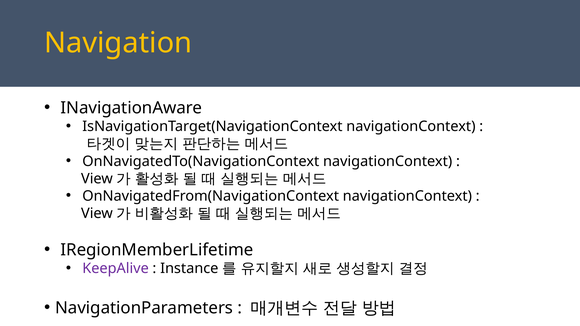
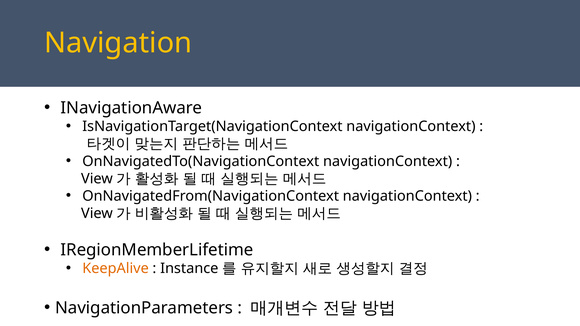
KeepAlive colour: purple -> orange
